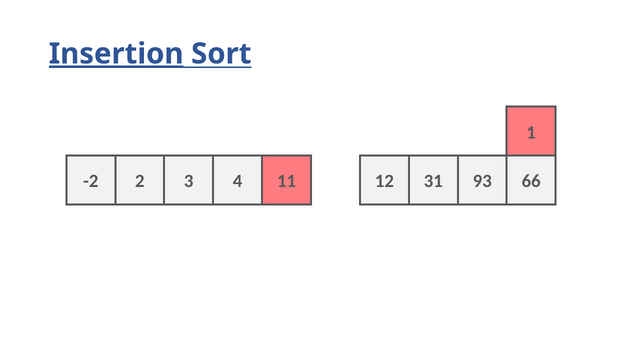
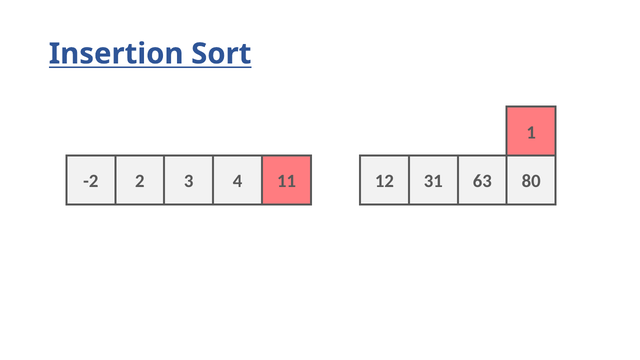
Insertion underline: present -> none
93: 93 -> 63
66: 66 -> 80
